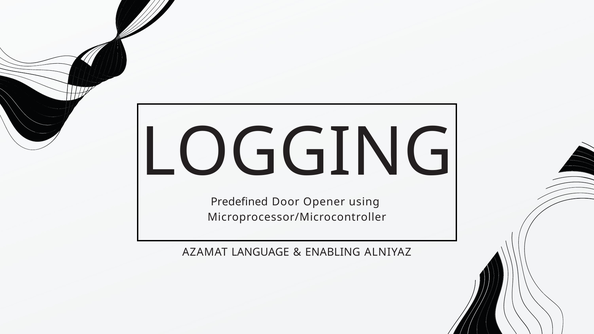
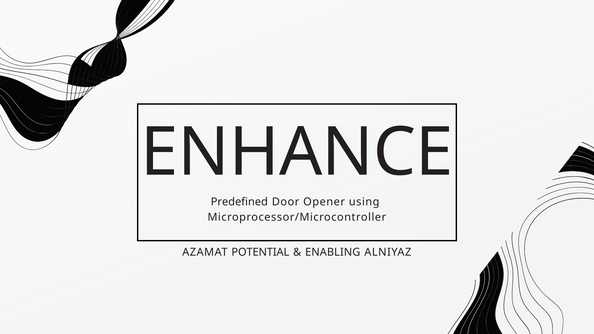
LOGGING: LOGGING -> ENHANCE
LANGUAGE: LANGUAGE -> POTENTIAL
